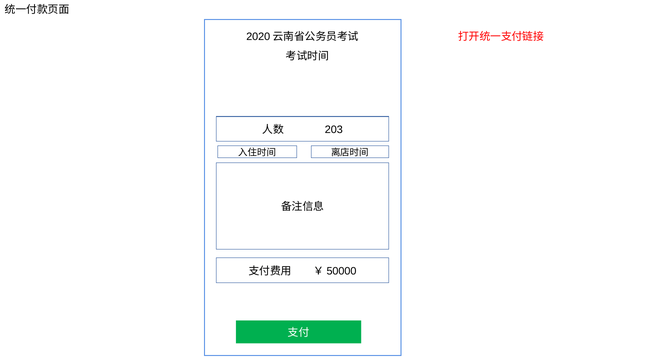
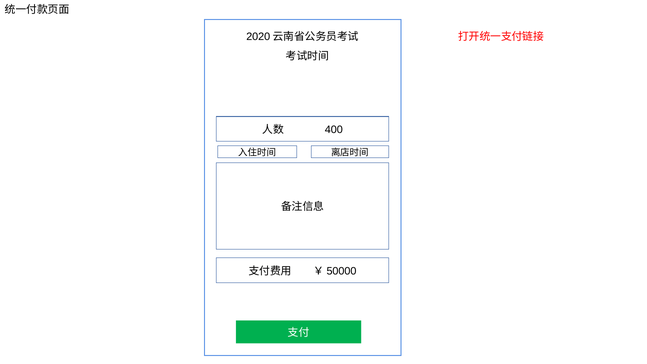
203: 203 -> 400
